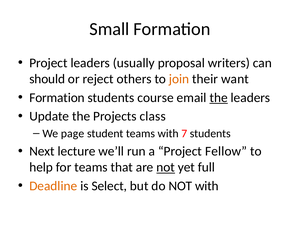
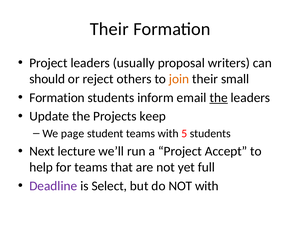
Small at (109, 29): Small -> Their
want: want -> small
course: course -> inform
class: class -> keep
7: 7 -> 5
Fellow: Fellow -> Accept
not at (166, 167) underline: present -> none
Deadline colour: orange -> purple
